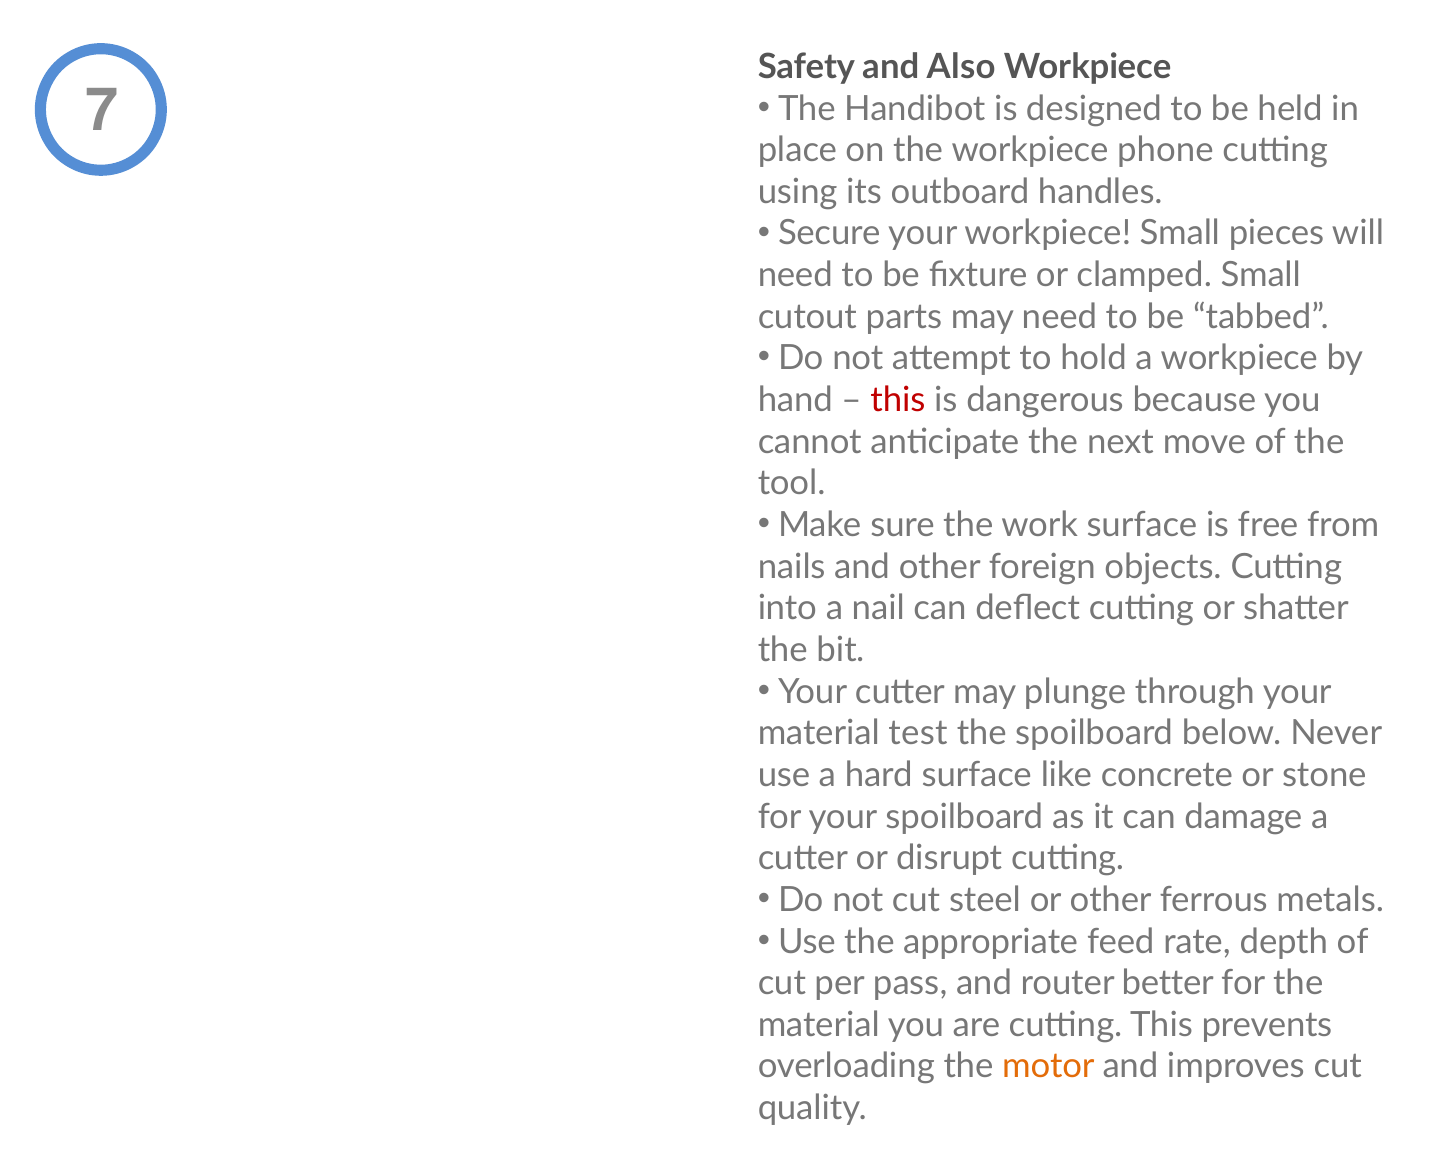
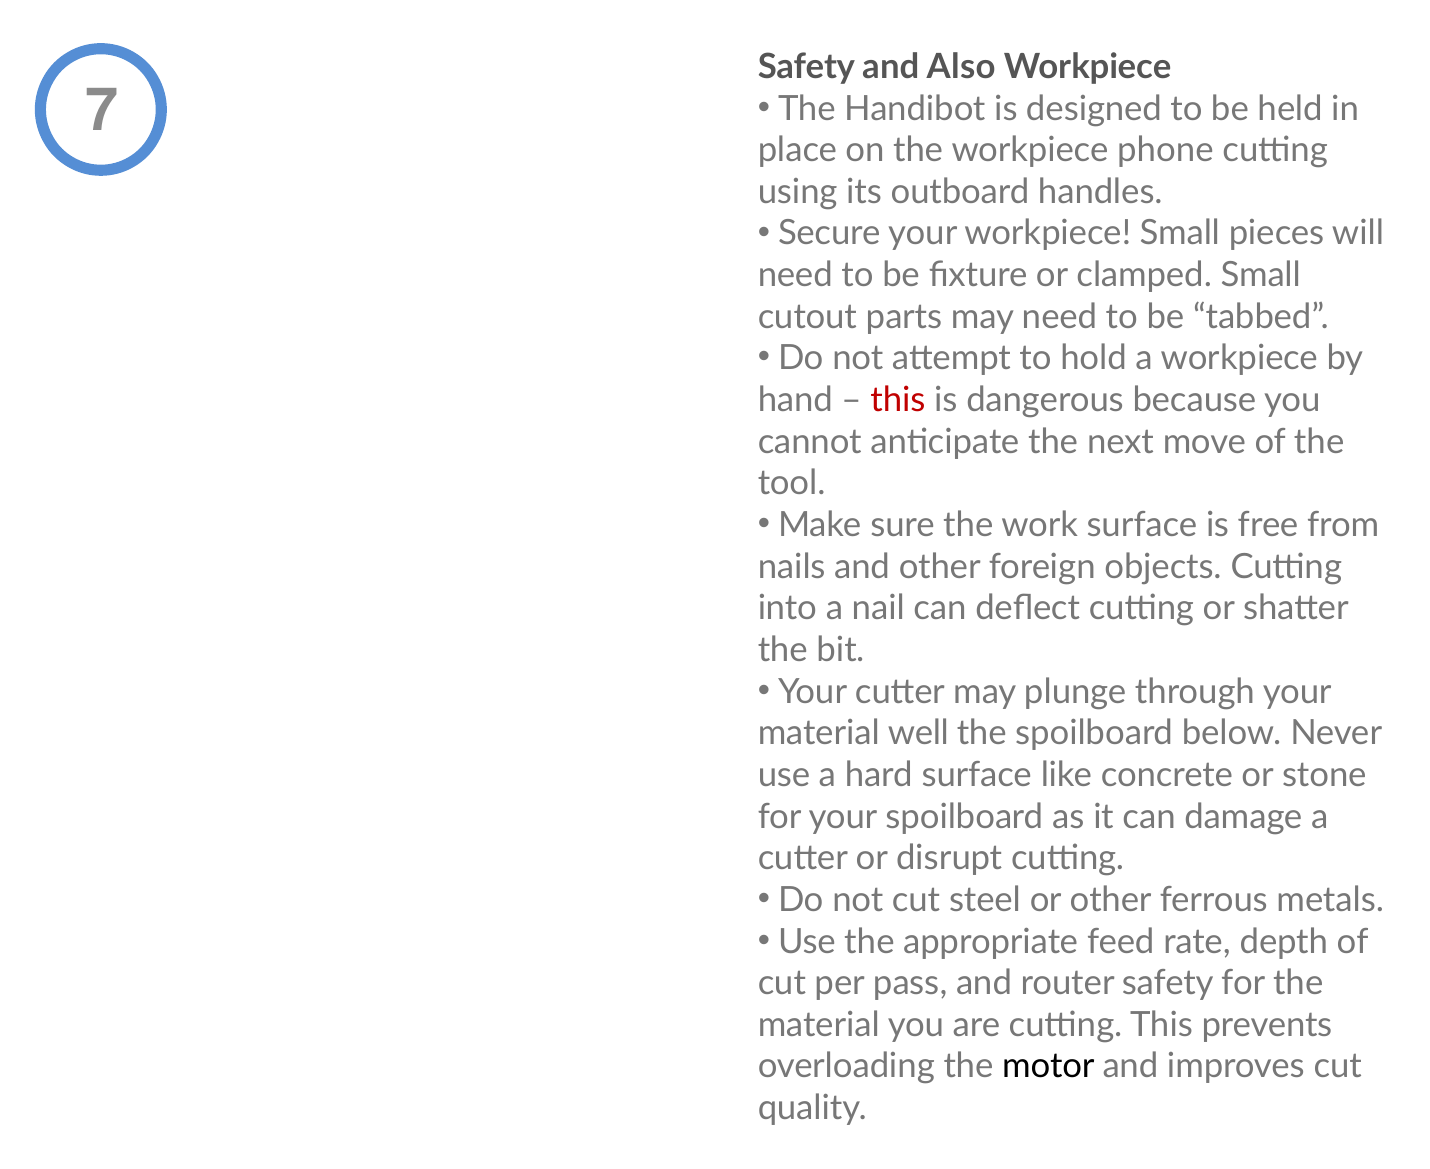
test: test -> well
router better: better -> safety
motor colour: orange -> black
